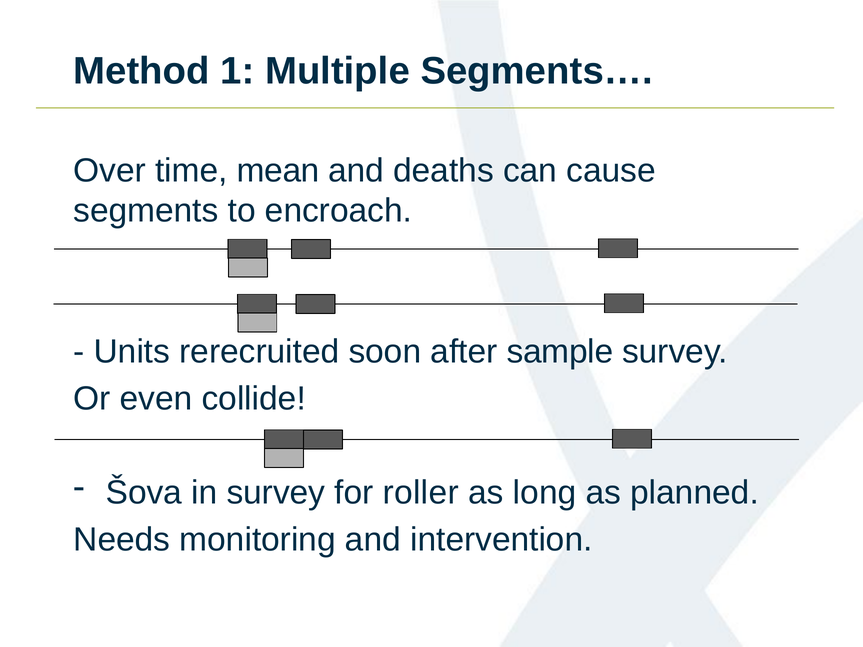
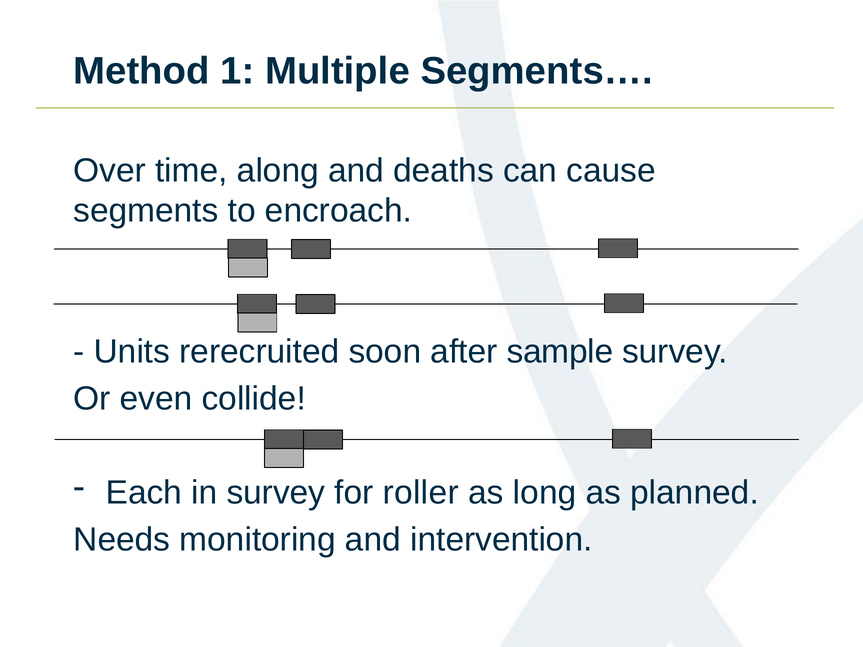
mean: mean -> along
Šova: Šova -> Each
